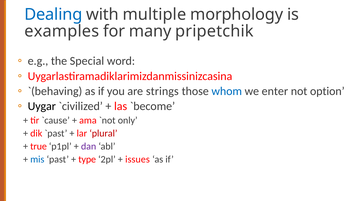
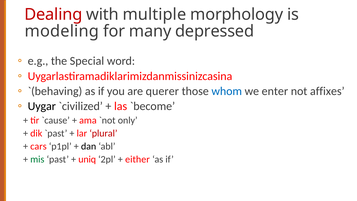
Dealing colour: blue -> red
examples: examples -> modeling
pripetchik: pripetchik -> depressed
strings: strings -> querer
option: option -> affixes
true: true -> cars
dan colour: purple -> black
mis colour: blue -> green
type: type -> uniq
issues: issues -> either
